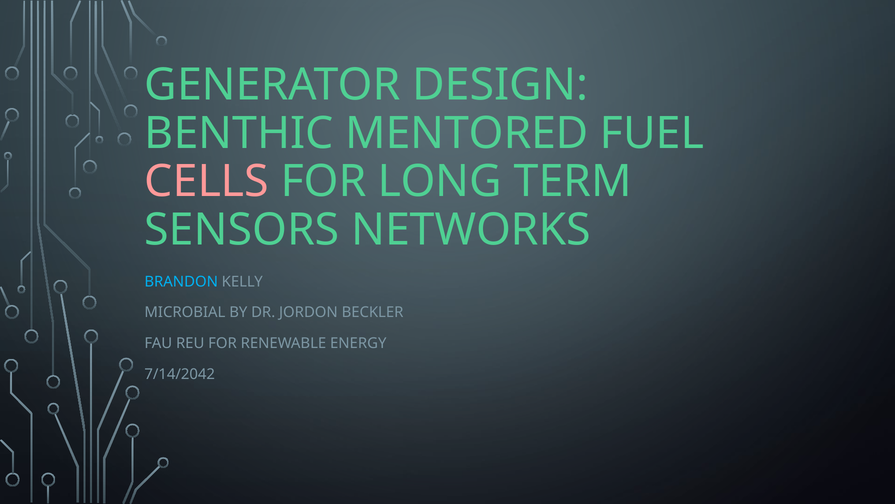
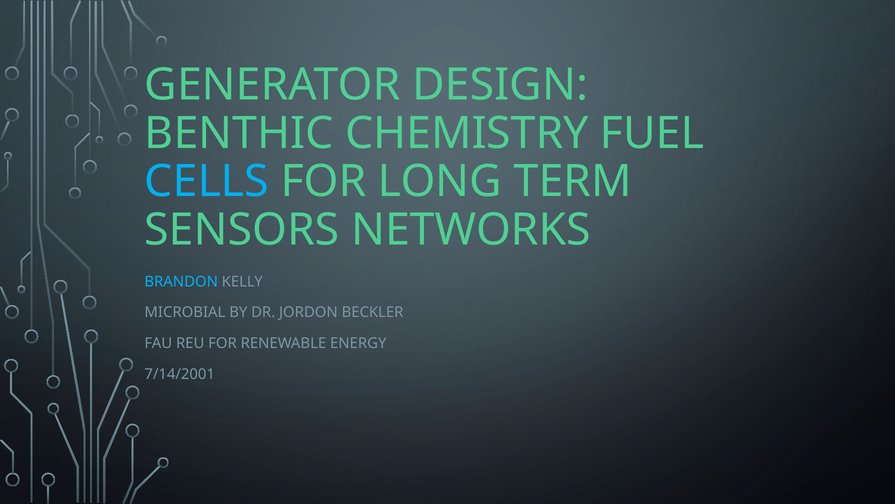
MENTORED: MENTORED -> CHEMISTRY
CELLS colour: pink -> light blue
7/14/2042: 7/14/2042 -> 7/14/2001
